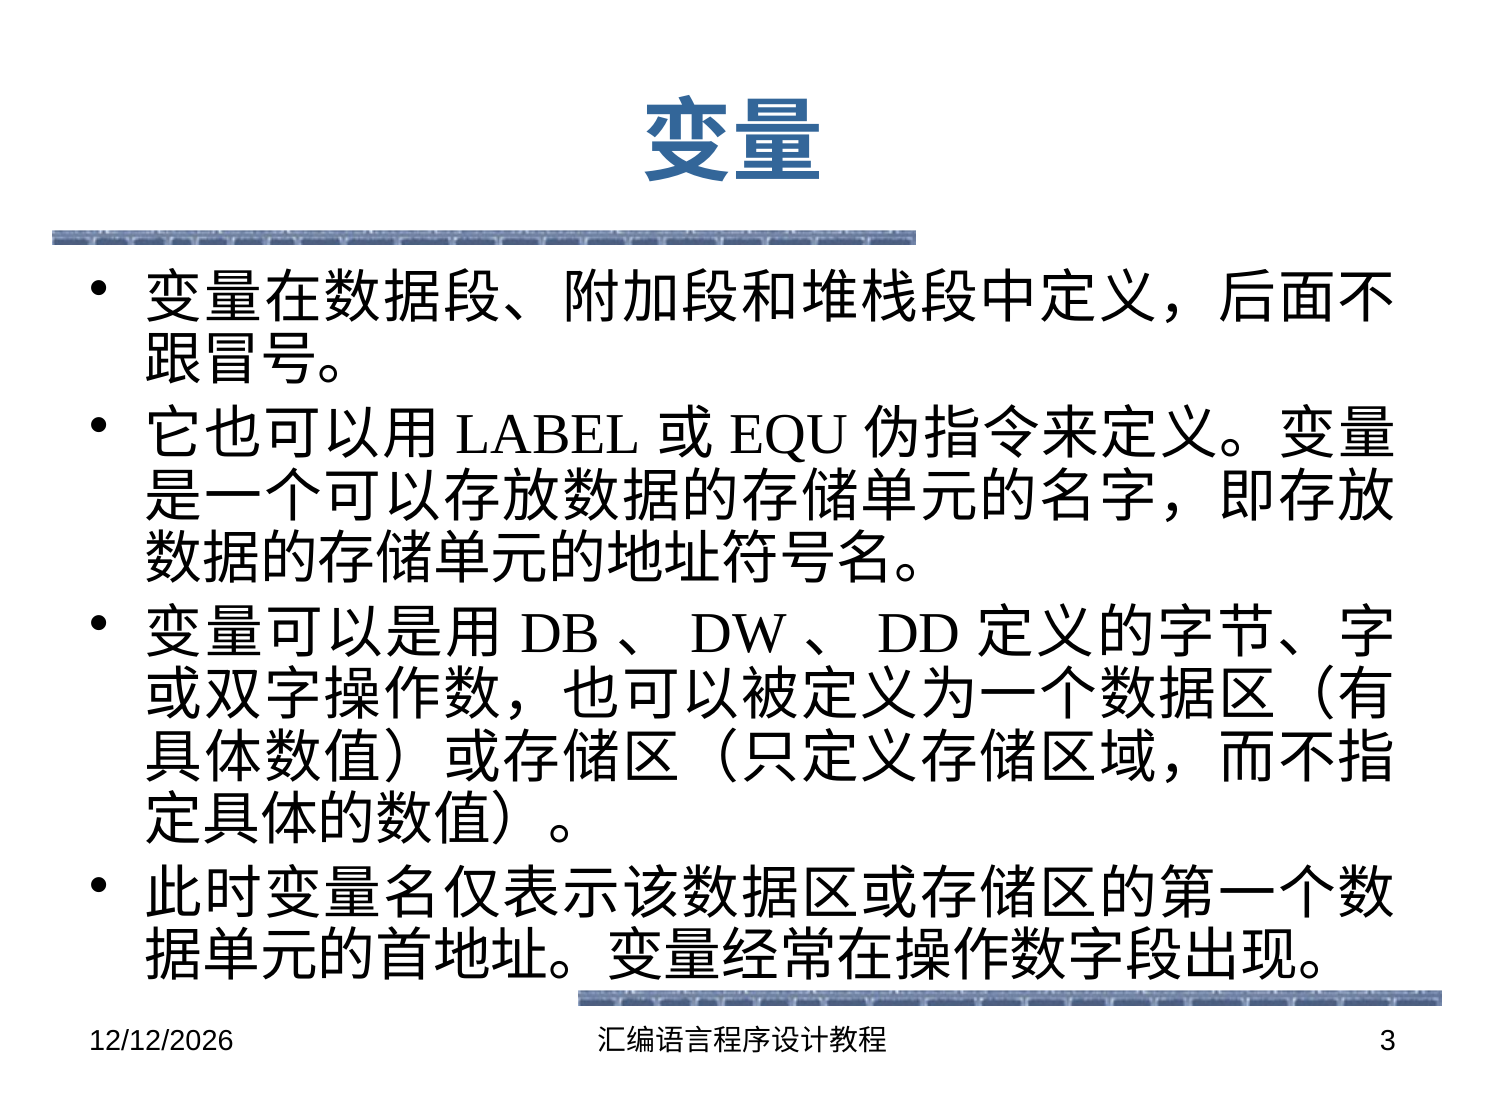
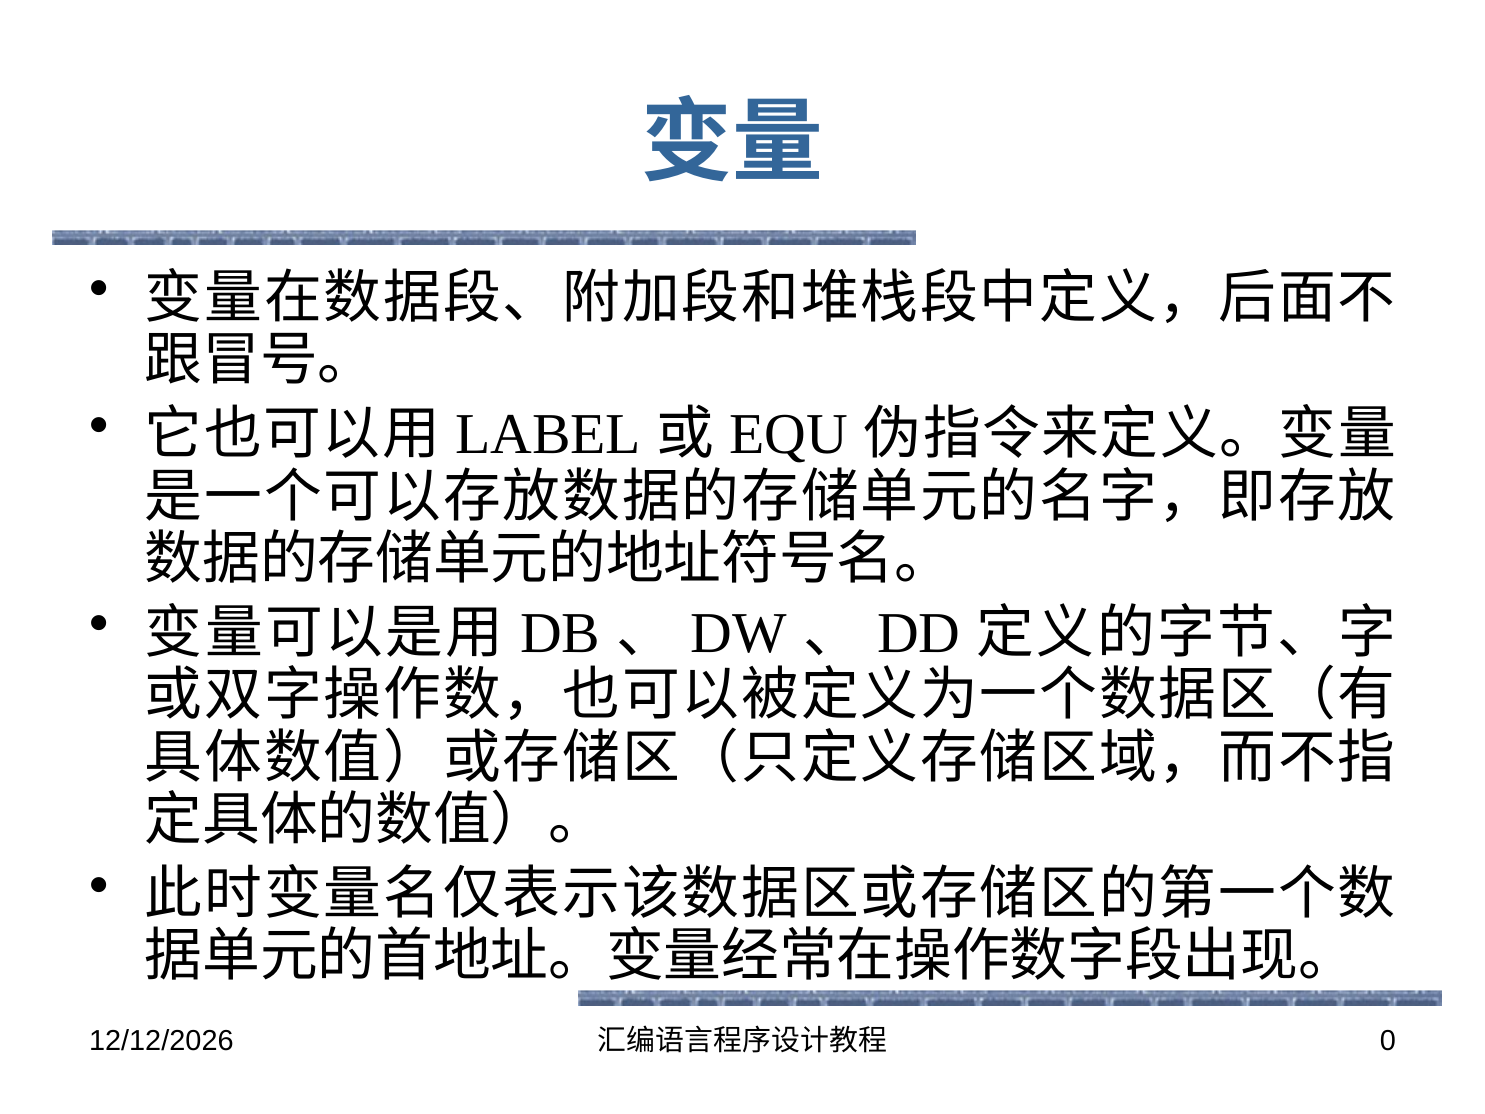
3: 3 -> 0
